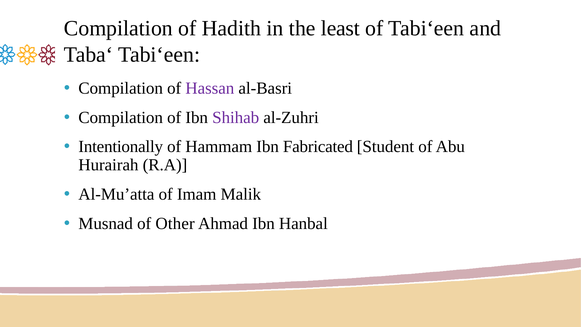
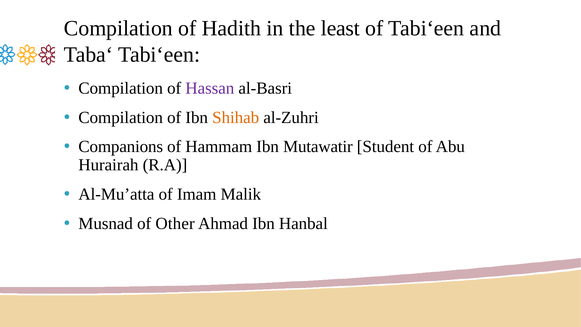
Shihab colour: purple -> orange
Intentionally: Intentionally -> Companions
Fabricated: Fabricated -> Mutawatir
